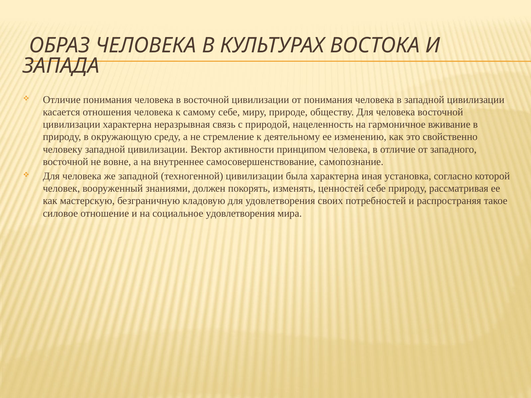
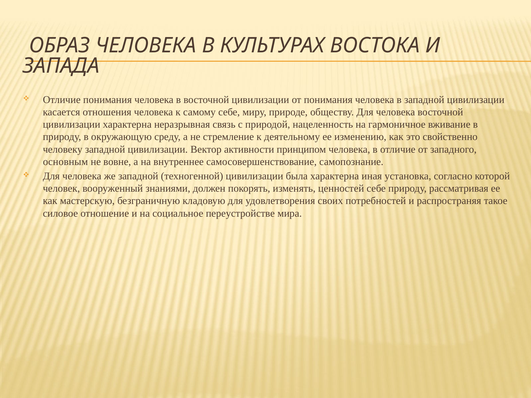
восточной at (66, 162): восточной -> основным
социальное удовлетворения: удовлетворения -> переустройстве
